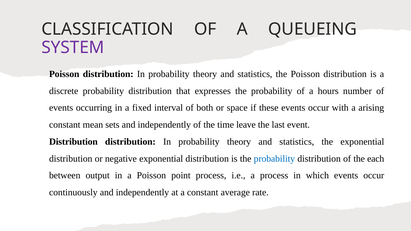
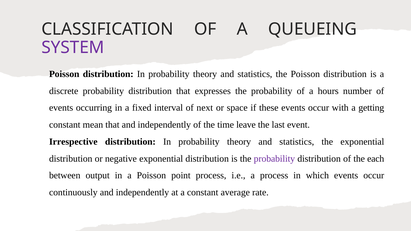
both: both -> next
arising: arising -> getting
mean sets: sets -> that
Distribution at (73, 142): Distribution -> Irrespective
probability at (274, 159) colour: blue -> purple
